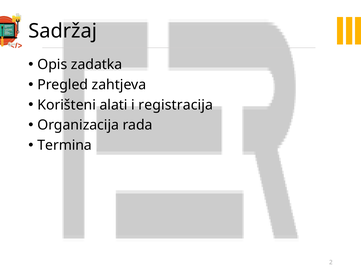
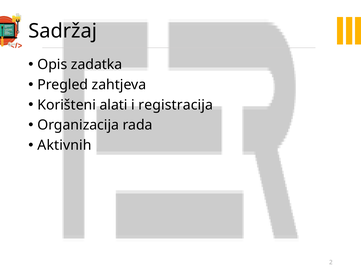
Termina: Termina -> Aktivnih
